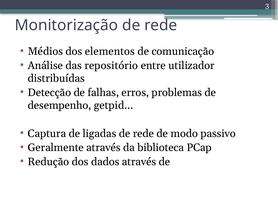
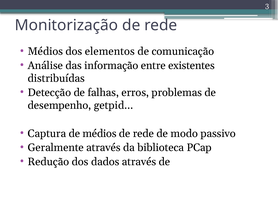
repositório: repositório -> informação
utilizador: utilizador -> existentes
de ligadas: ligadas -> médios
